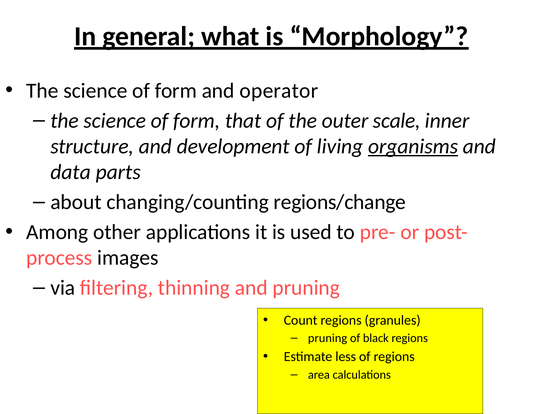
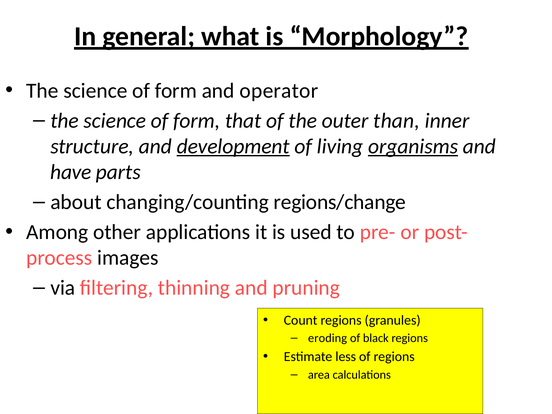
scale: scale -> than
development underline: none -> present
data: data -> have
pruning at (328, 338): pruning -> eroding
